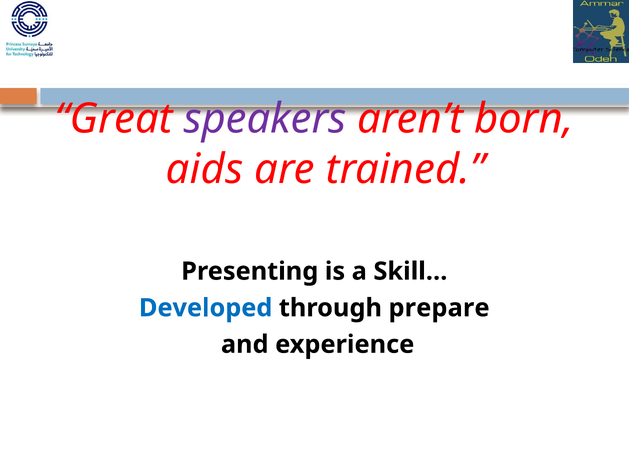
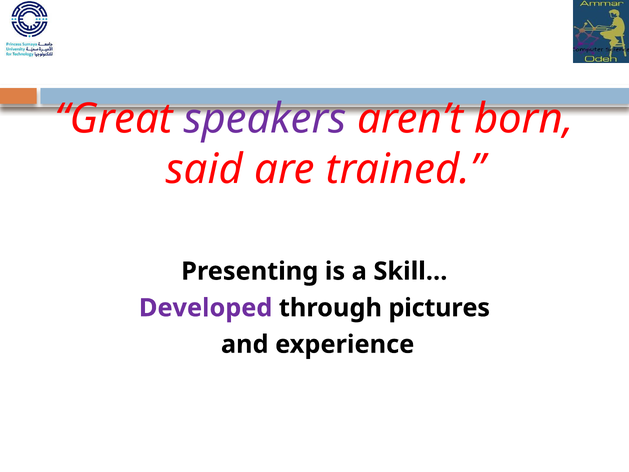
aids: aids -> said
Developed colour: blue -> purple
prepare: prepare -> pictures
